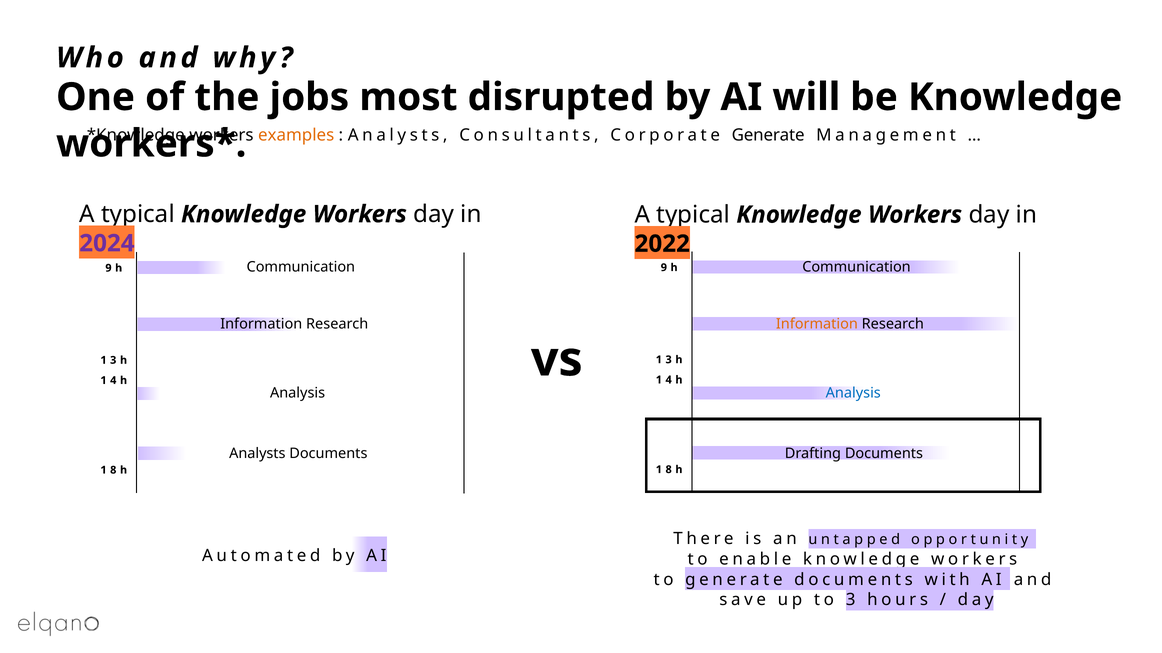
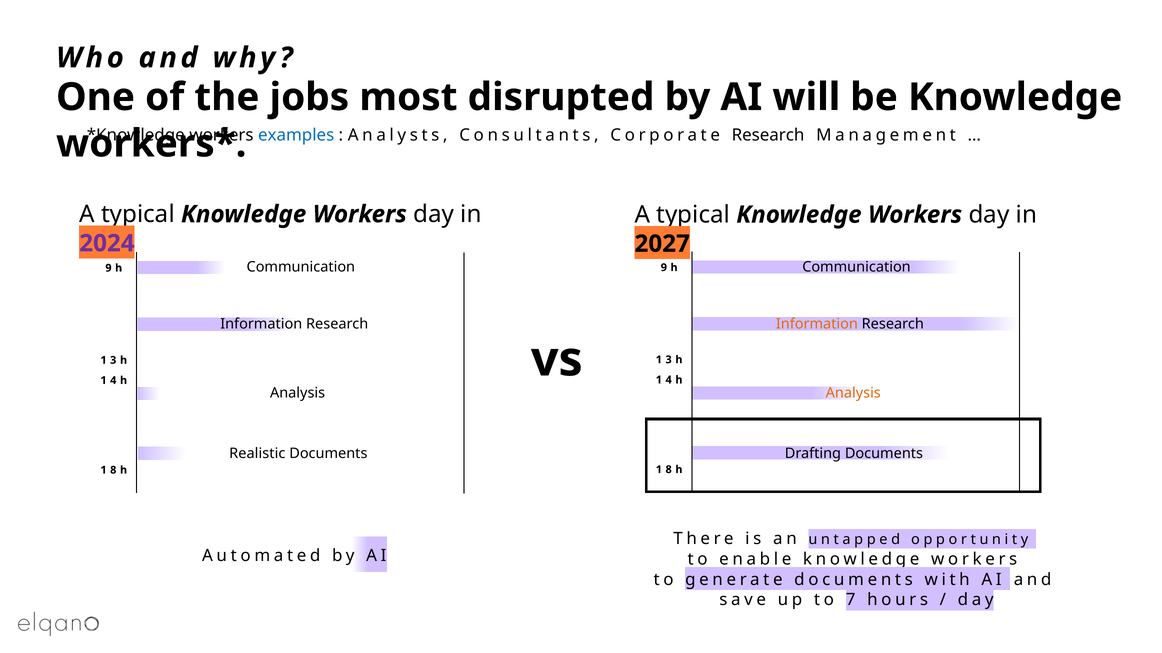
examples colour: orange -> blue
Corporate Generate: Generate -> Research
2022: 2022 -> 2027
Analysis at (853, 393) colour: blue -> orange
Analysts at (257, 454): Analysts -> Realistic
to 3: 3 -> 7
